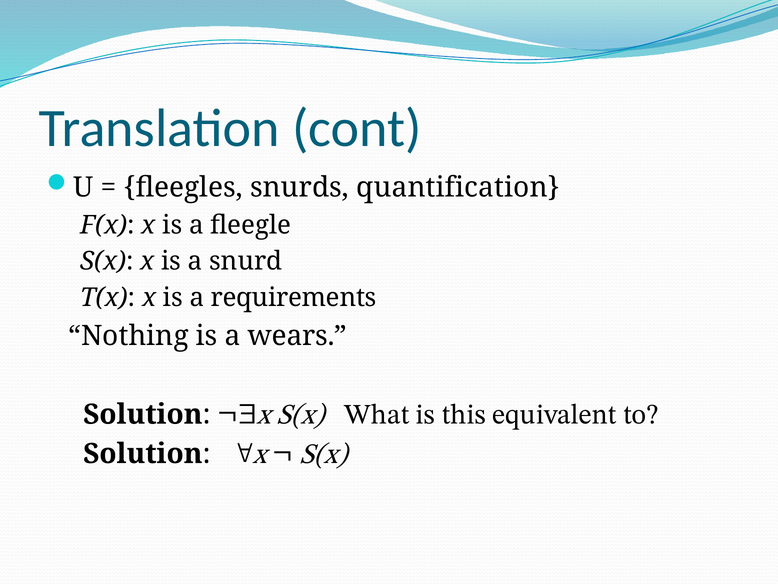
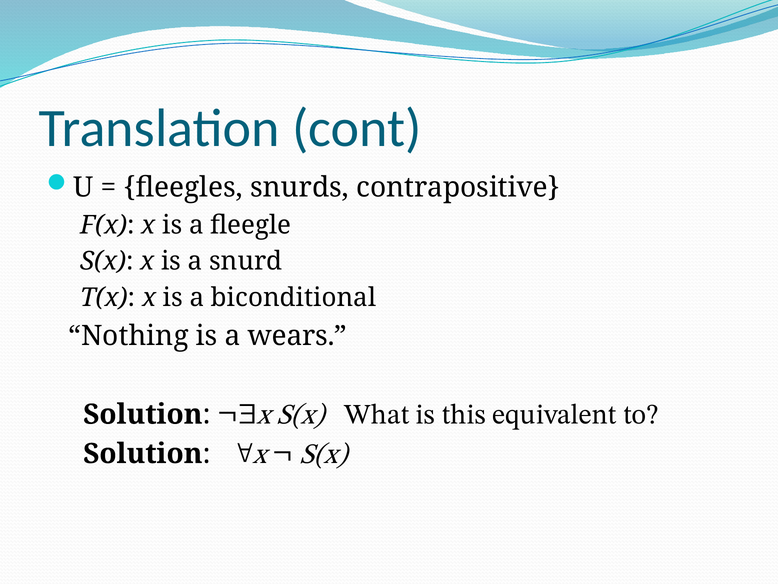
quantification: quantification -> contrapositive
requirements: requirements -> biconditional
